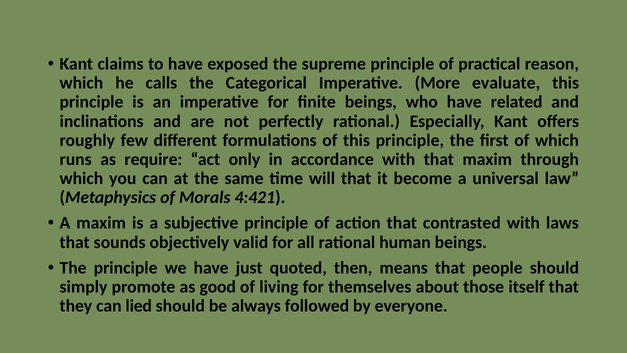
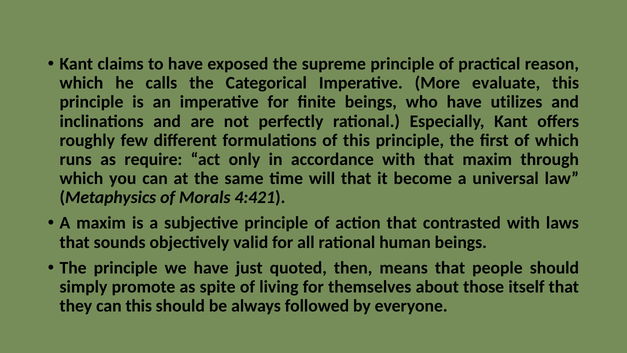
related: related -> utilizes
good: good -> spite
can lied: lied -> this
